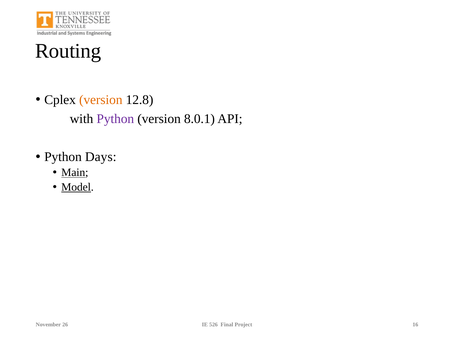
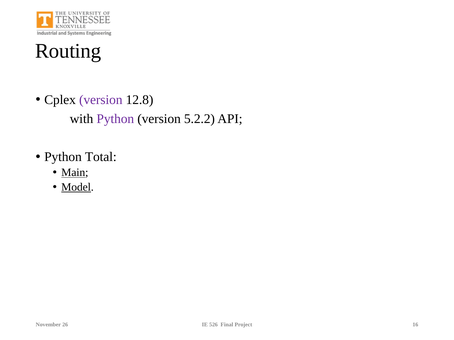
version at (101, 100) colour: orange -> purple
8.0.1: 8.0.1 -> 5.2.2
Days: Days -> Total
